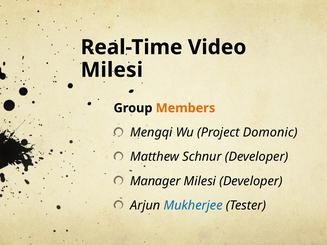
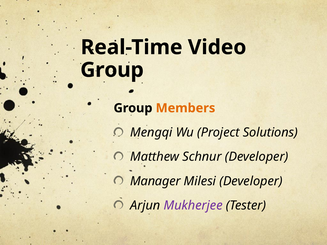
Milesi at (112, 70): Milesi -> Group
Domonic: Domonic -> Solutions
Mukherjee colour: blue -> purple
